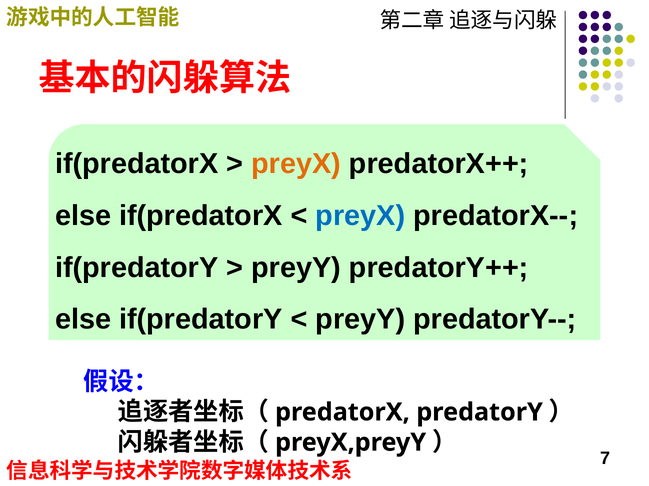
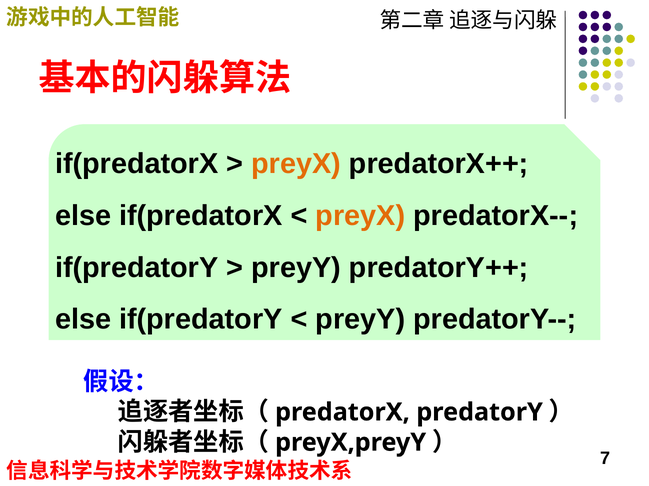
preyX at (360, 216) colour: blue -> orange
